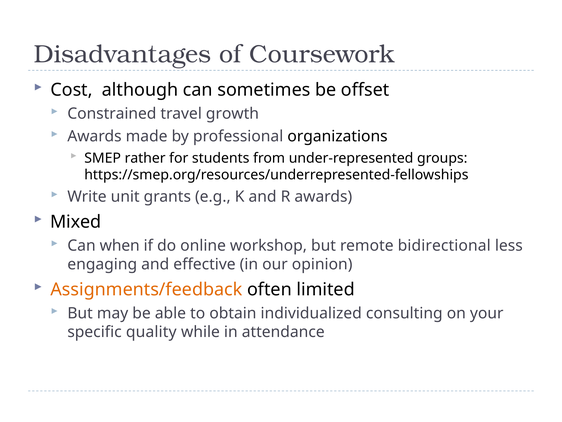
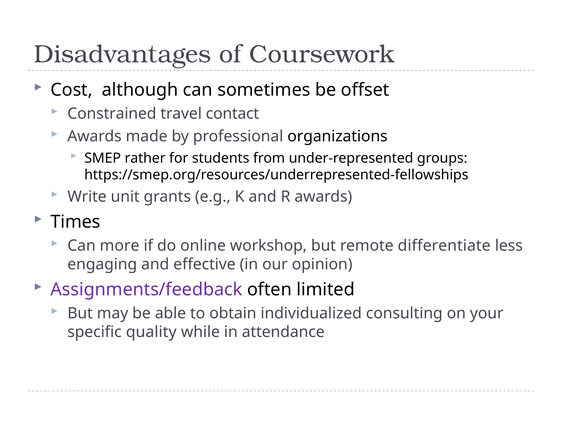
growth: growth -> contact
Mixed: Mixed -> Times
when: when -> more
bidirectional: bidirectional -> differentiate
Assignments/feedback colour: orange -> purple
